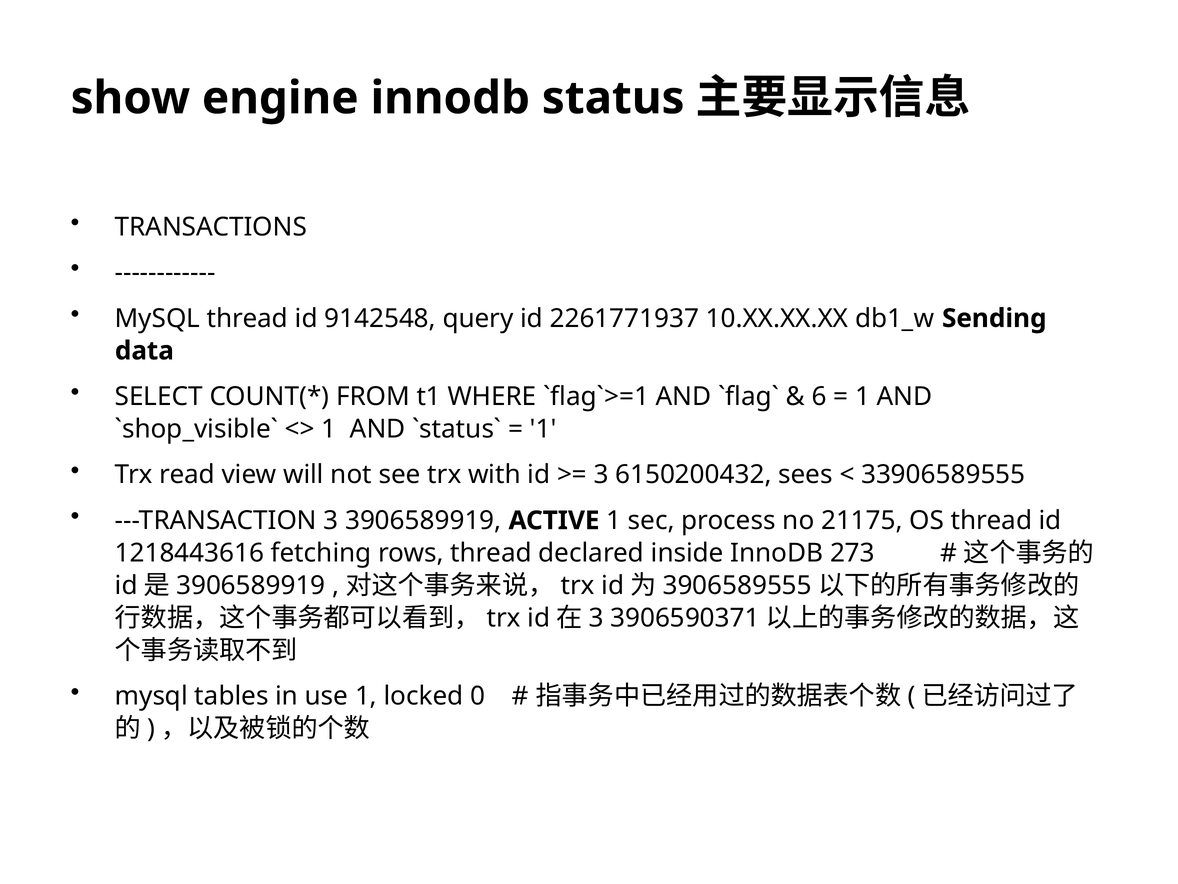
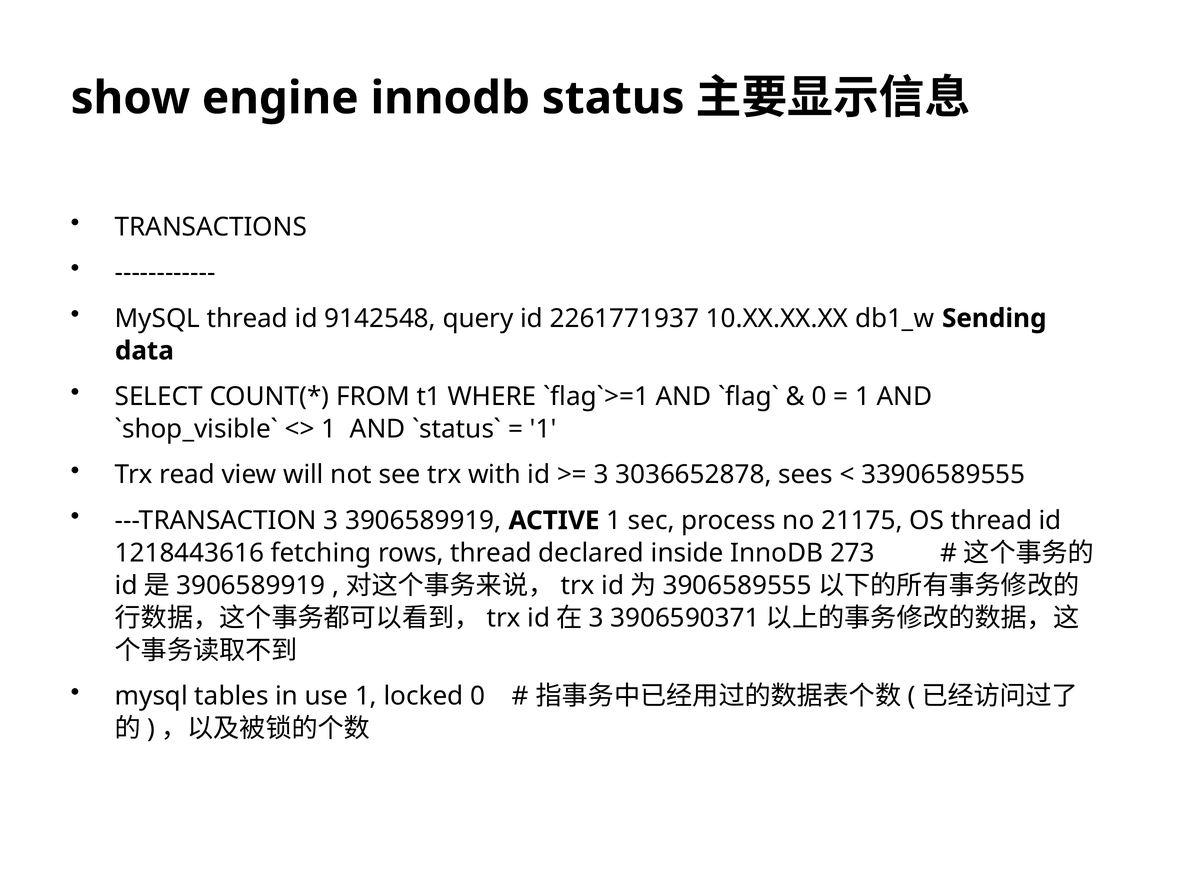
6 at (819, 396): 6 -> 0
6150200432: 6150200432 -> 3036652878
